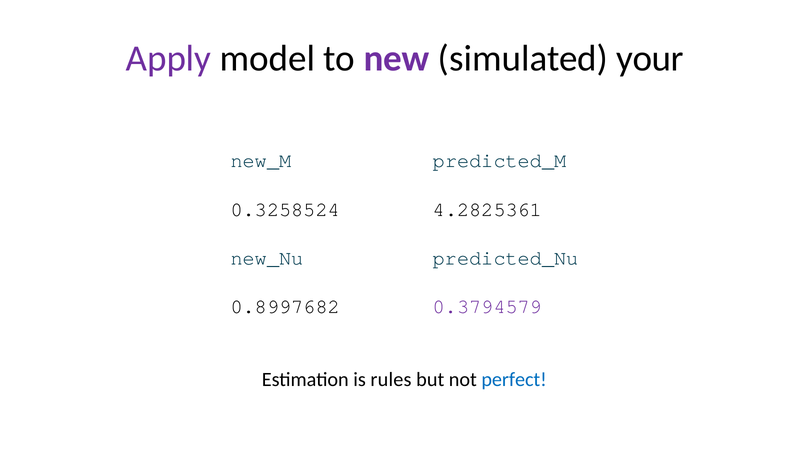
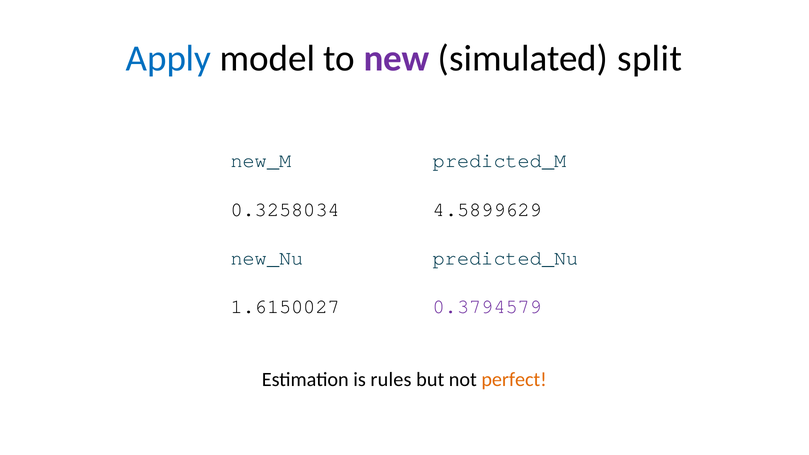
Apply colour: purple -> blue
your: your -> split
0.3258524: 0.3258524 -> 0.3258034
4.2825361: 4.2825361 -> 4.5899629
0.8997682: 0.8997682 -> 1.6150027
perfect colour: blue -> orange
